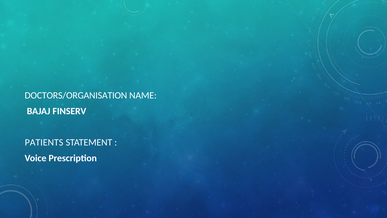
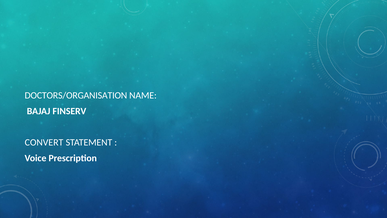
PATIENTS: PATIENTS -> CONVERT
